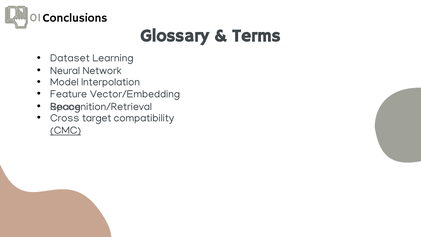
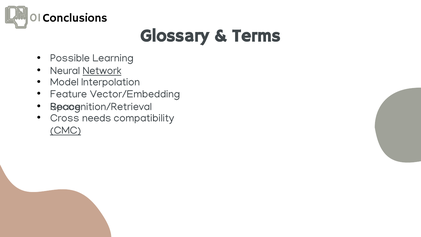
Dataset: Dataset -> Possible
Network underline: none -> present
target: target -> needs
